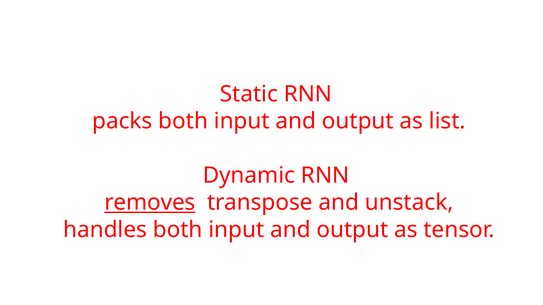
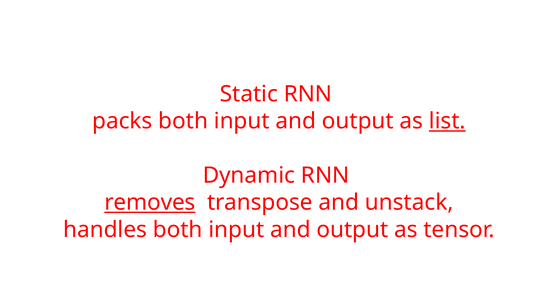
list underline: none -> present
